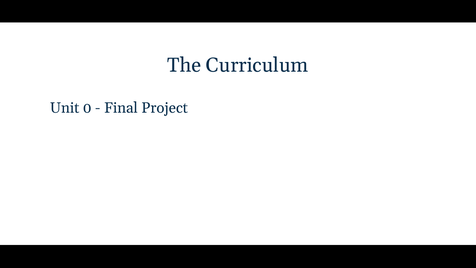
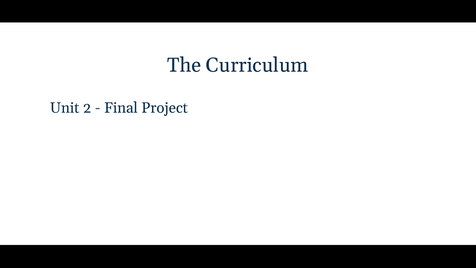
0: 0 -> 2
